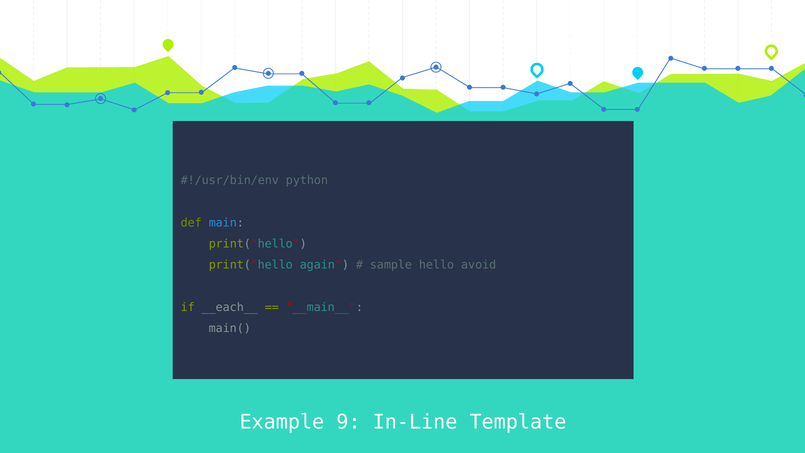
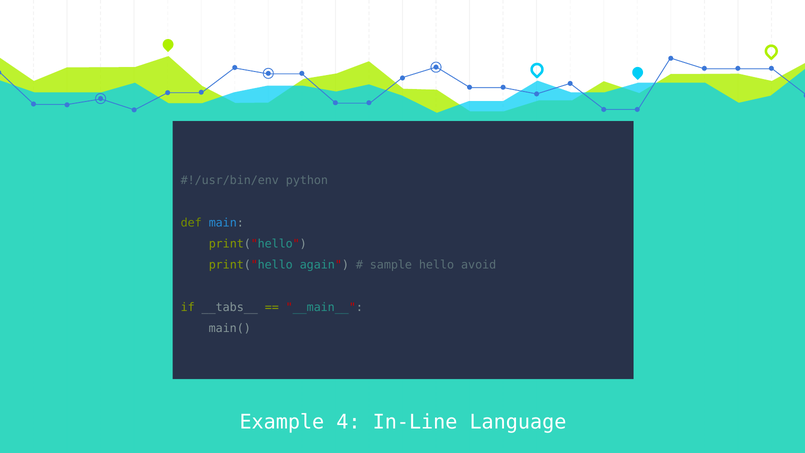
__each__: __each__ -> __tabs__
9: 9 -> 4
Template: Template -> Language
